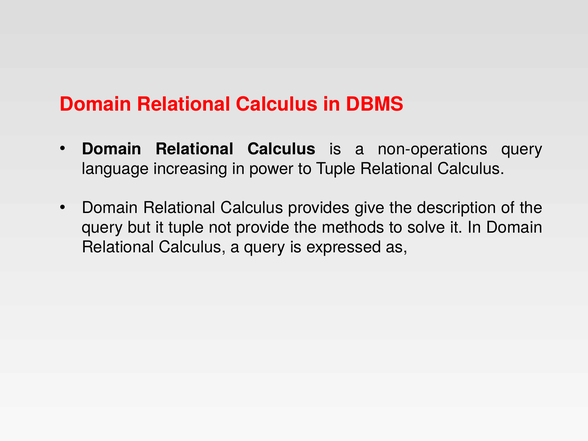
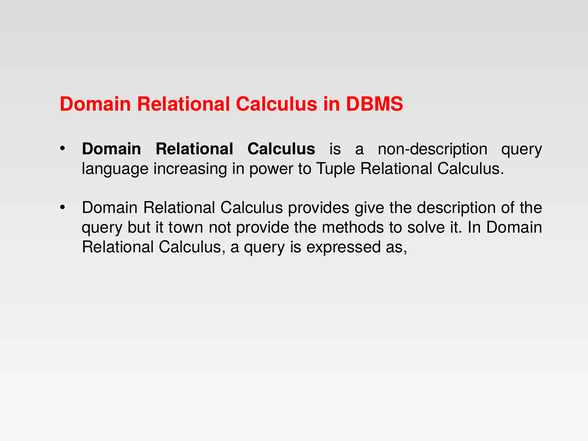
non-operations: non-operations -> non-description
it tuple: tuple -> town
